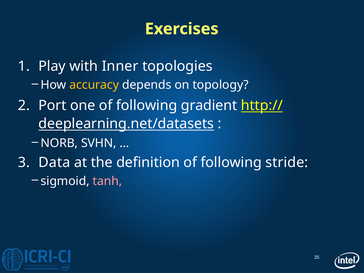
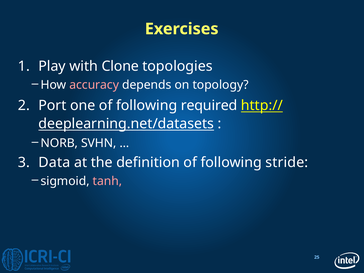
Inner: Inner -> Clone
accuracy colour: yellow -> pink
gradient: gradient -> required
